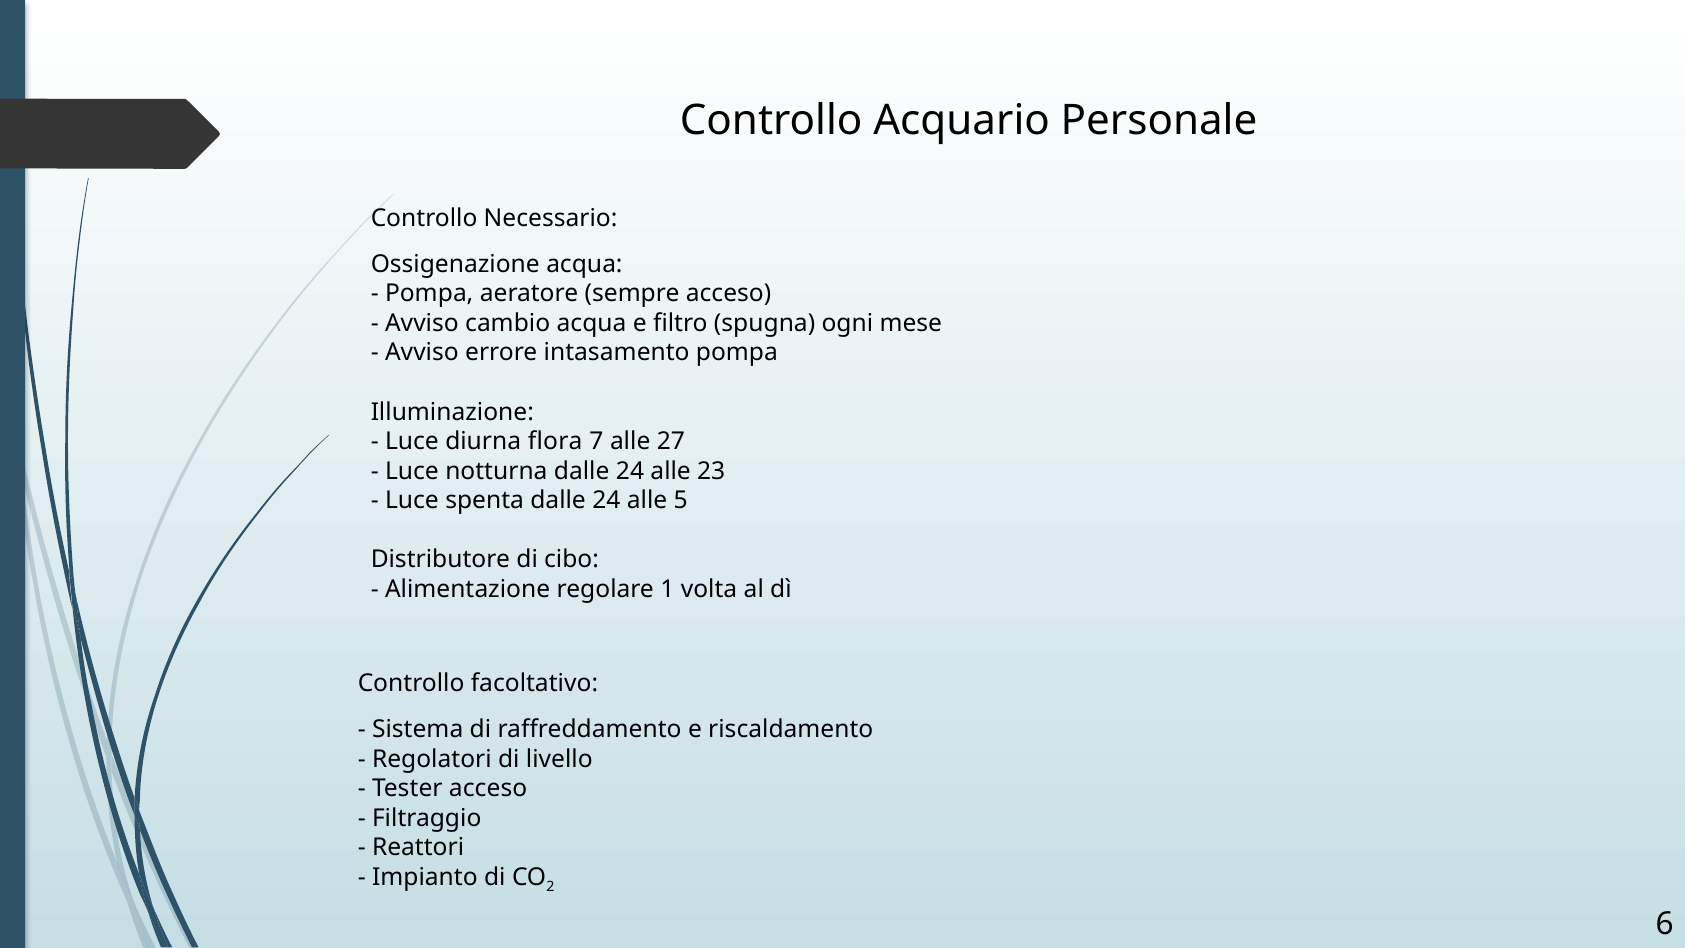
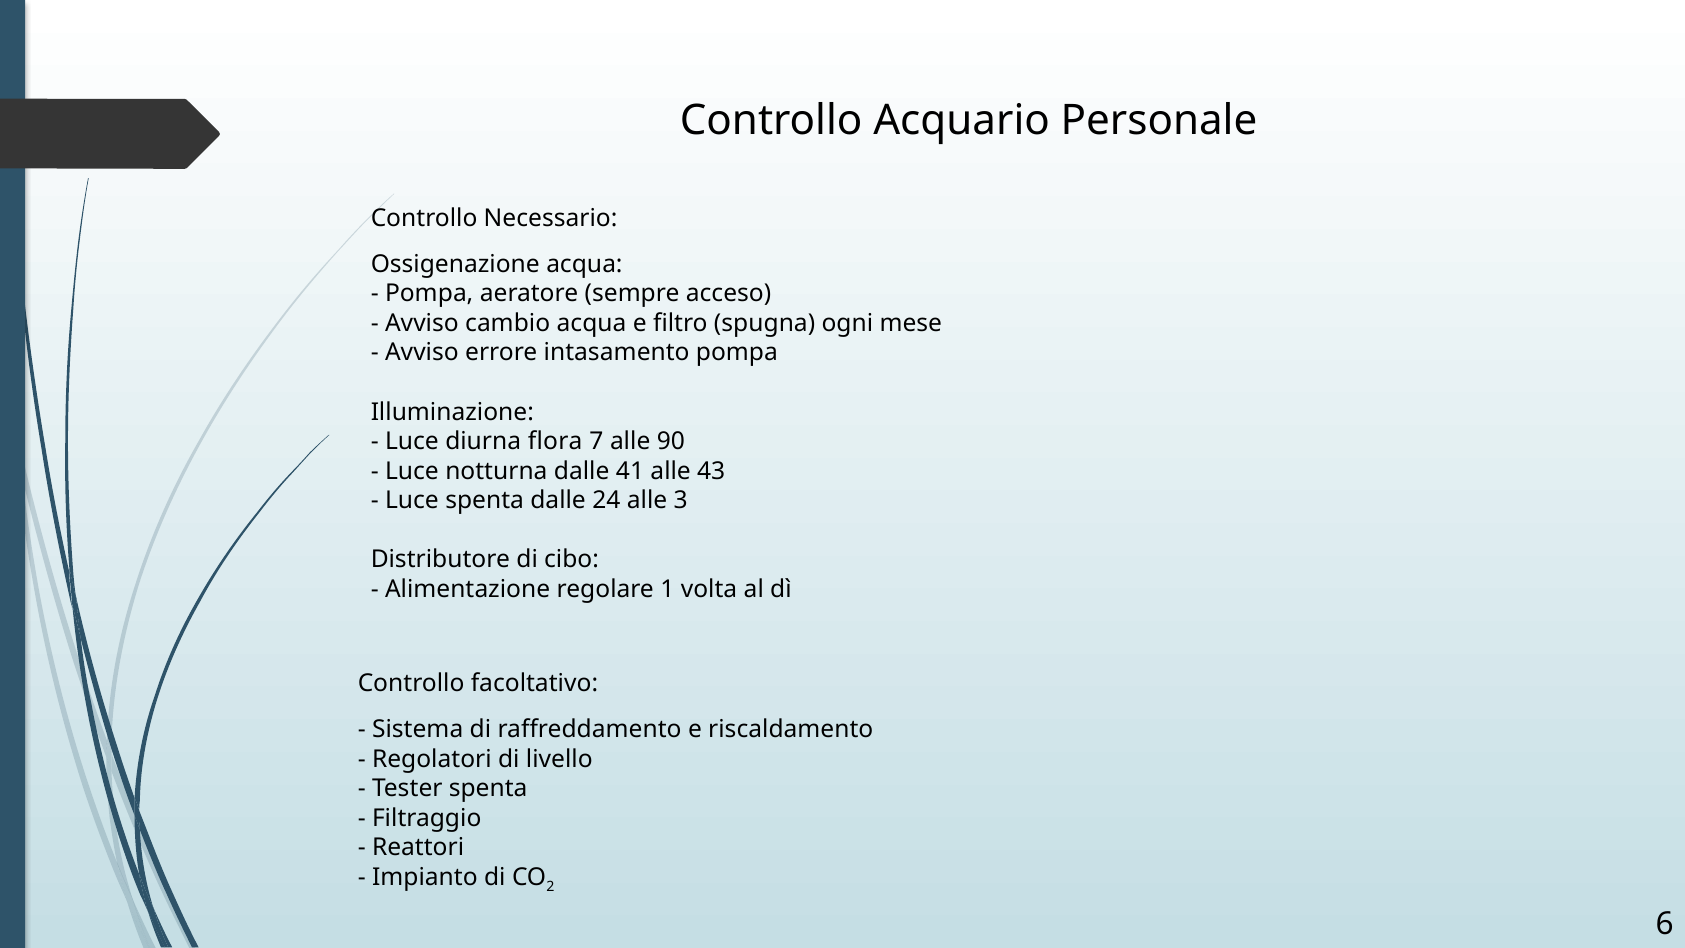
27: 27 -> 90
notturna dalle 24: 24 -> 41
23: 23 -> 43
5: 5 -> 3
Tester acceso: acceso -> spenta
